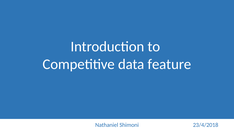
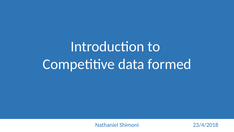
feature: feature -> formed
